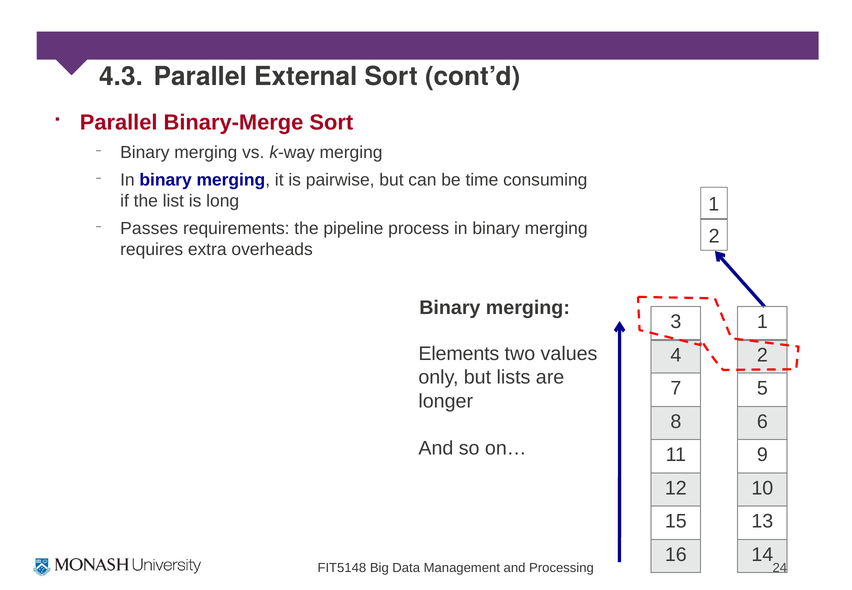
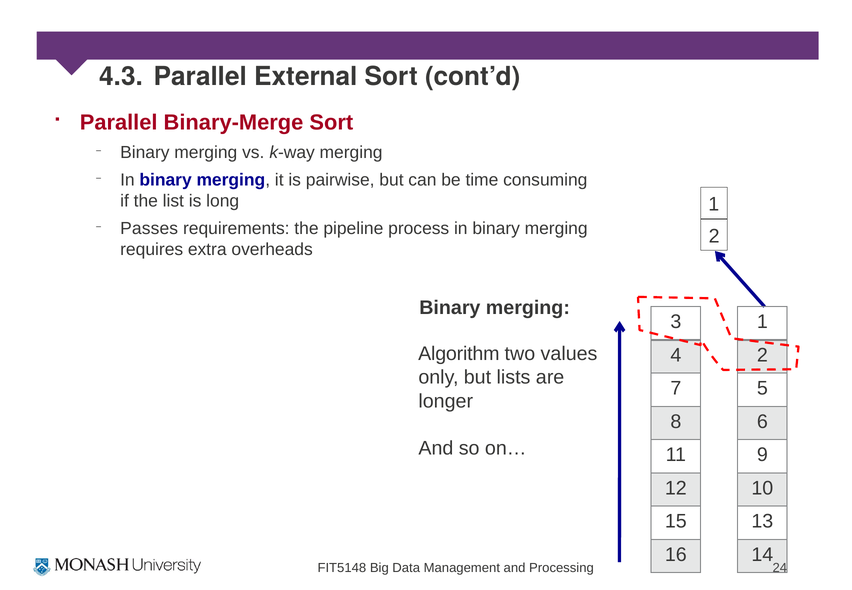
Elements: Elements -> Algorithm
